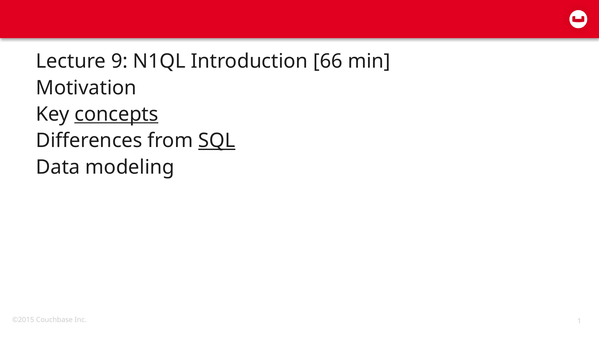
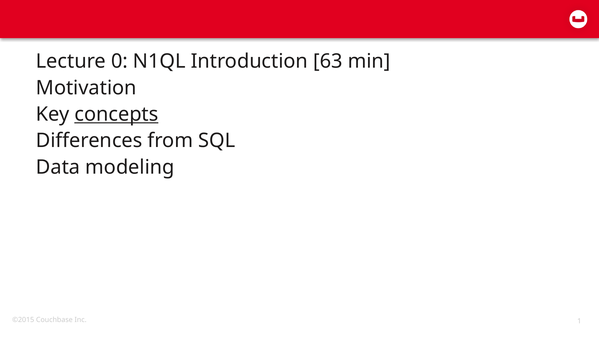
9: 9 -> 0
66: 66 -> 63
SQL underline: present -> none
